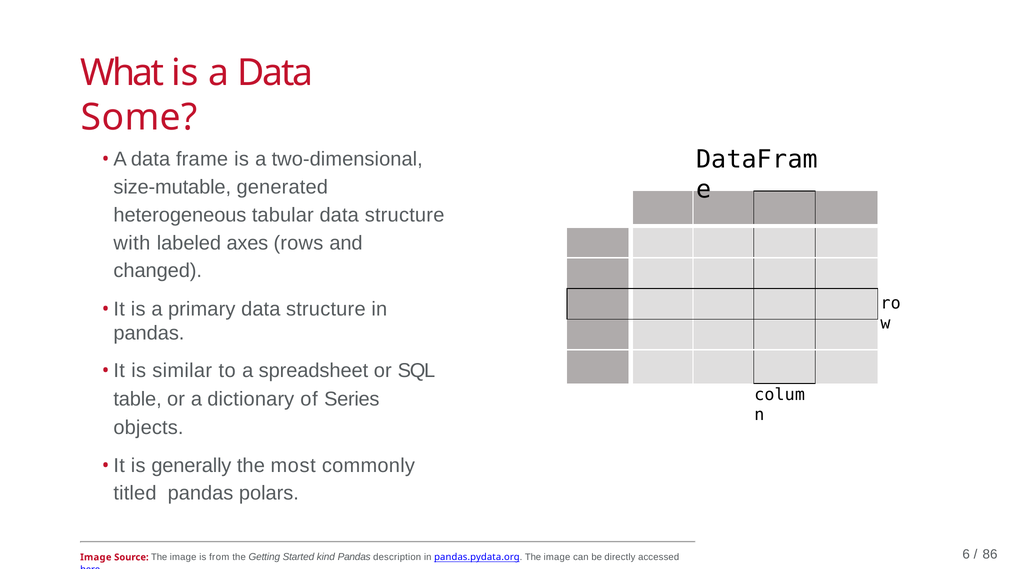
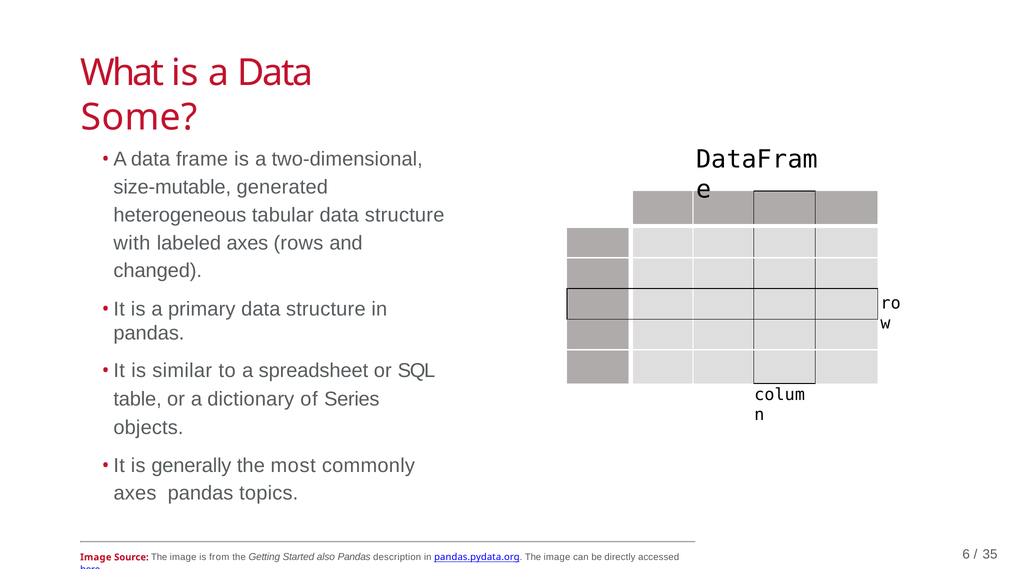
titled at (135, 493): titled -> axes
polars: polars -> topics
86: 86 -> 35
kind: kind -> also
